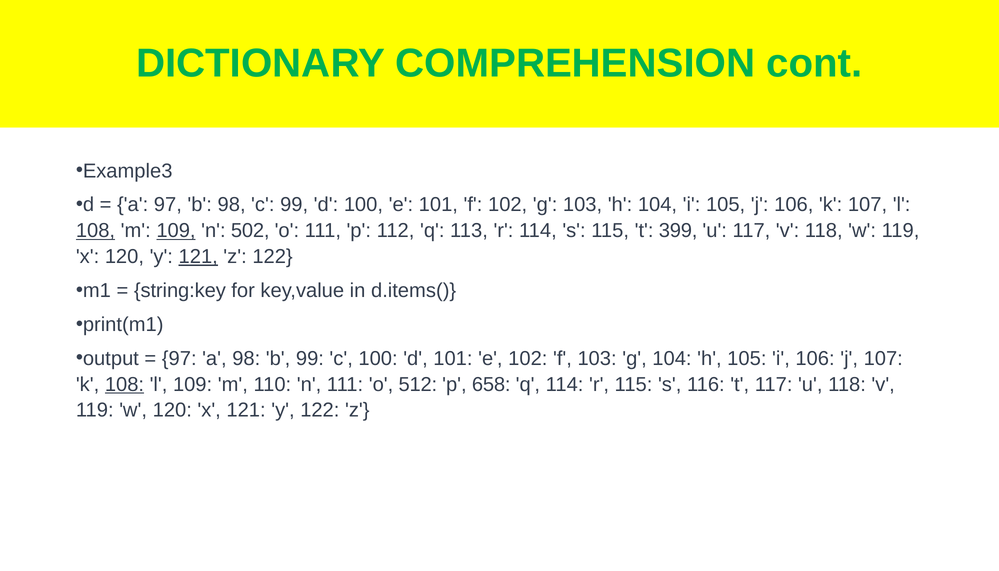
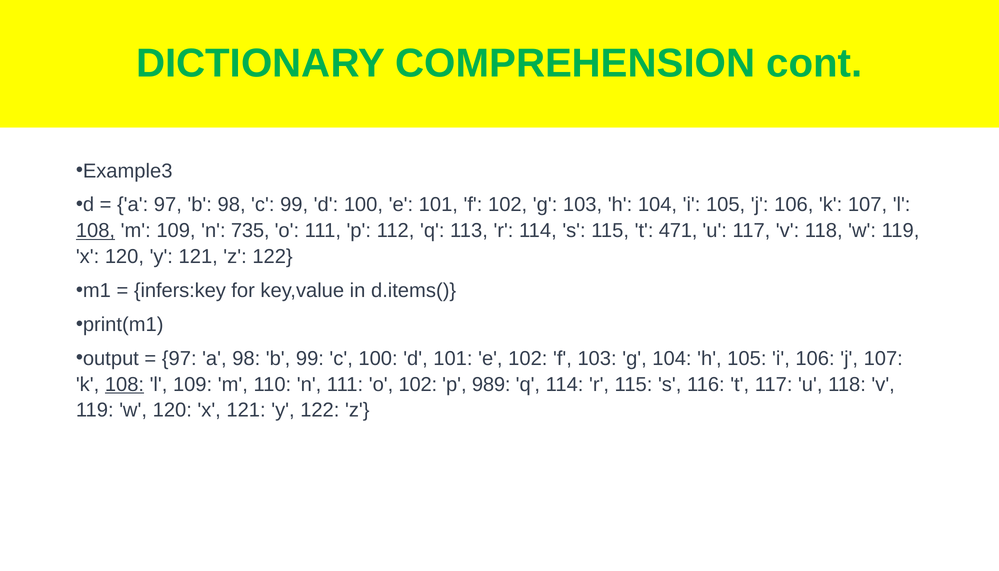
109 at (176, 231) underline: present -> none
502: 502 -> 735
399: 399 -> 471
121 at (198, 257) underline: present -> none
string:key: string:key -> infers:key
o 512: 512 -> 102
658: 658 -> 989
